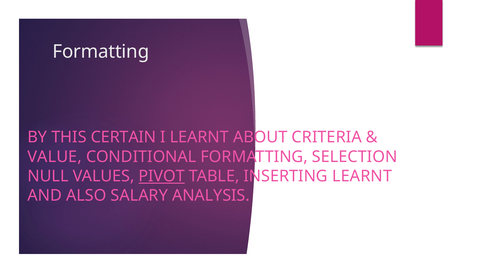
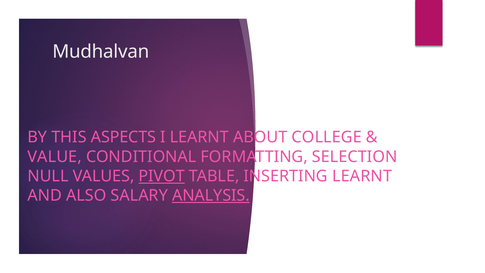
Formatting at (101, 52): Formatting -> Mudhalvan
CERTAIN: CERTAIN -> ASPECTS
CRITERIA: CRITERIA -> COLLEGE
ANALYSIS underline: none -> present
